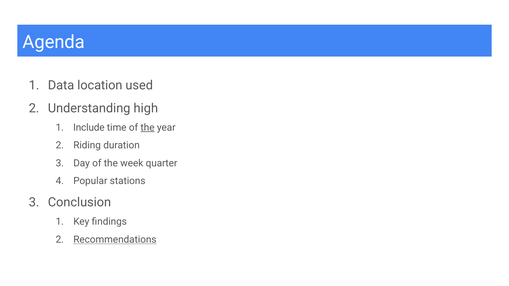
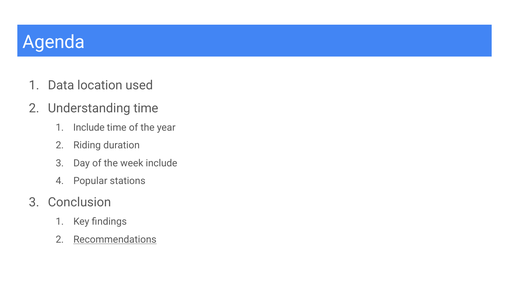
Understanding high: high -> time
the at (148, 128) underline: present -> none
week quarter: quarter -> include
